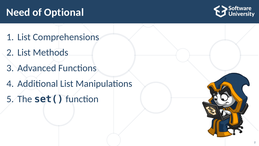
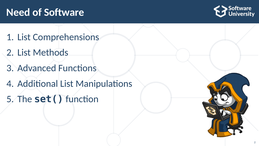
Optional: Optional -> Software
